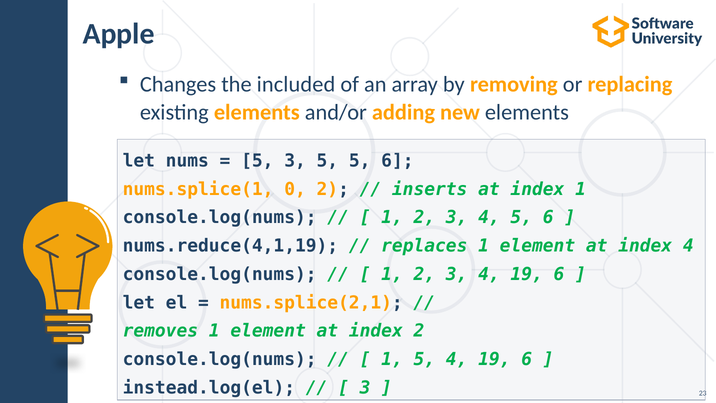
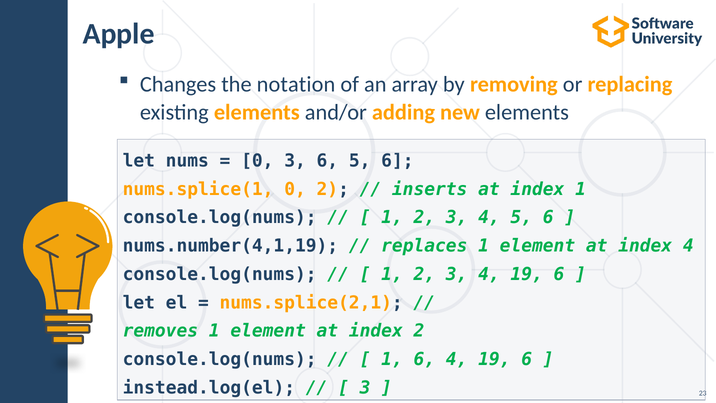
included: included -> notation
5 at (257, 161): 5 -> 0
3 5: 5 -> 6
nums.reduce(4,1,19: nums.reduce(4,1,19 -> nums.number(4,1,19
1 5: 5 -> 6
